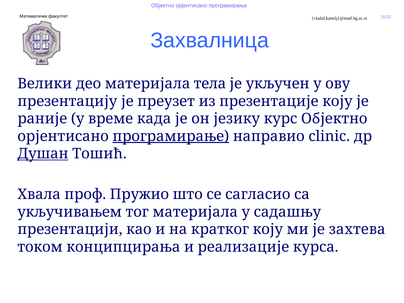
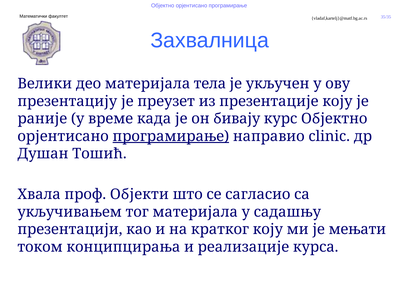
језику: језику -> бивају
Душан underline: present -> none
Пружио: Пружио -> Објекти
захтева: захтева -> мењати
